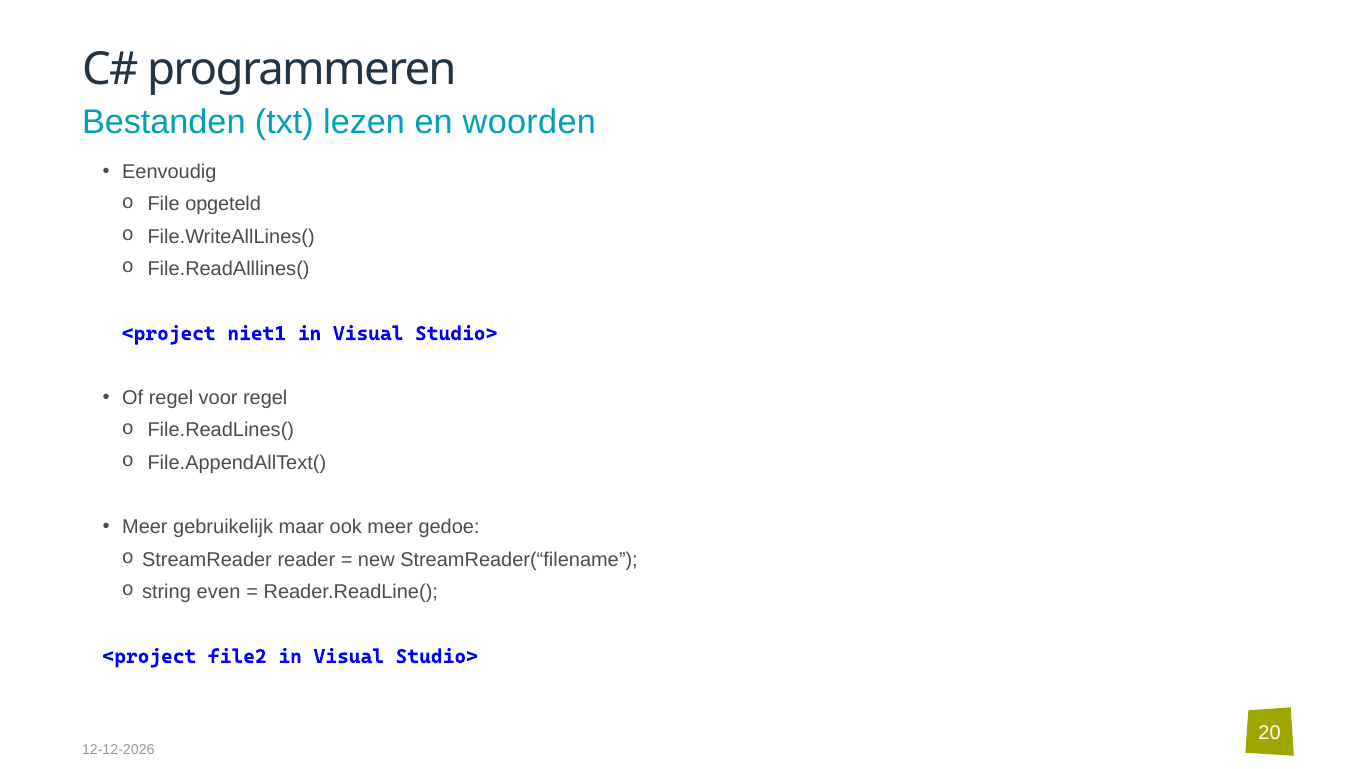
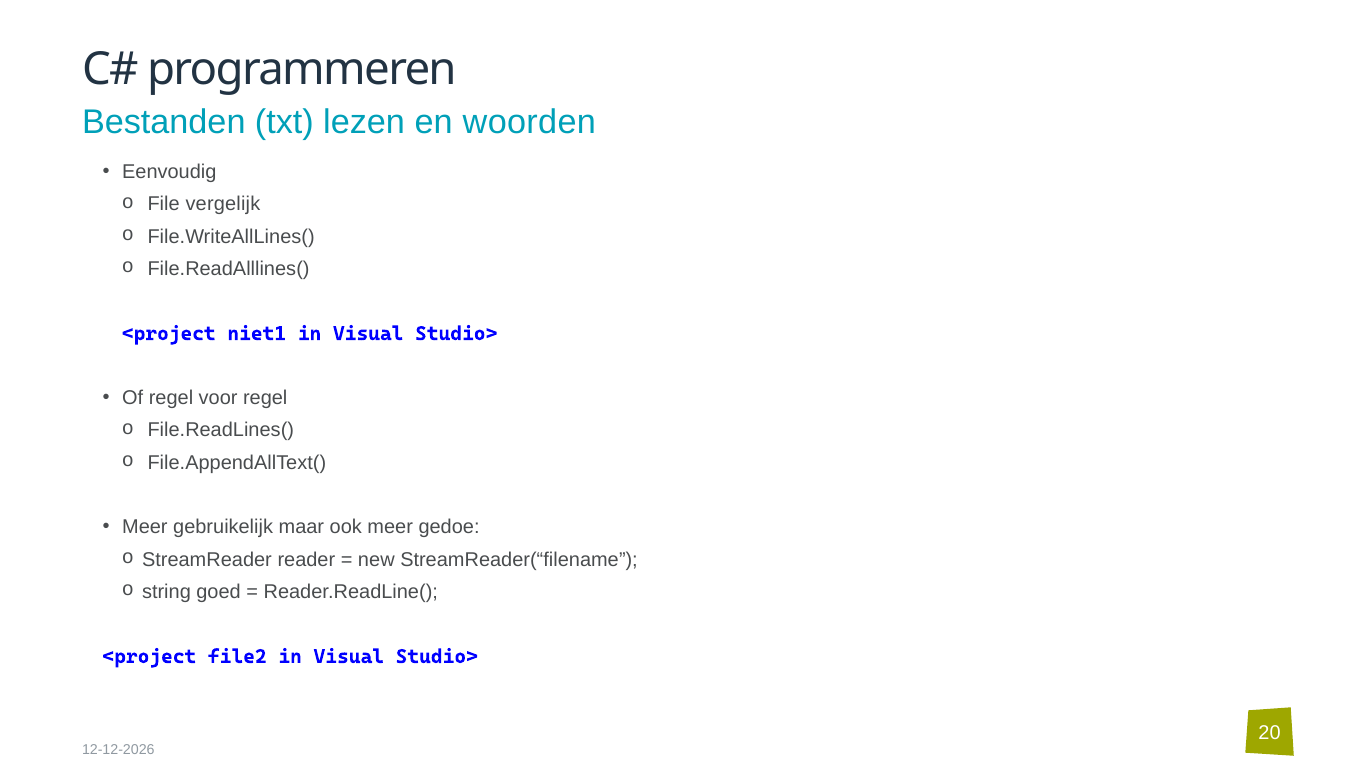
opgeteld: opgeteld -> vergelijk
even: even -> goed
